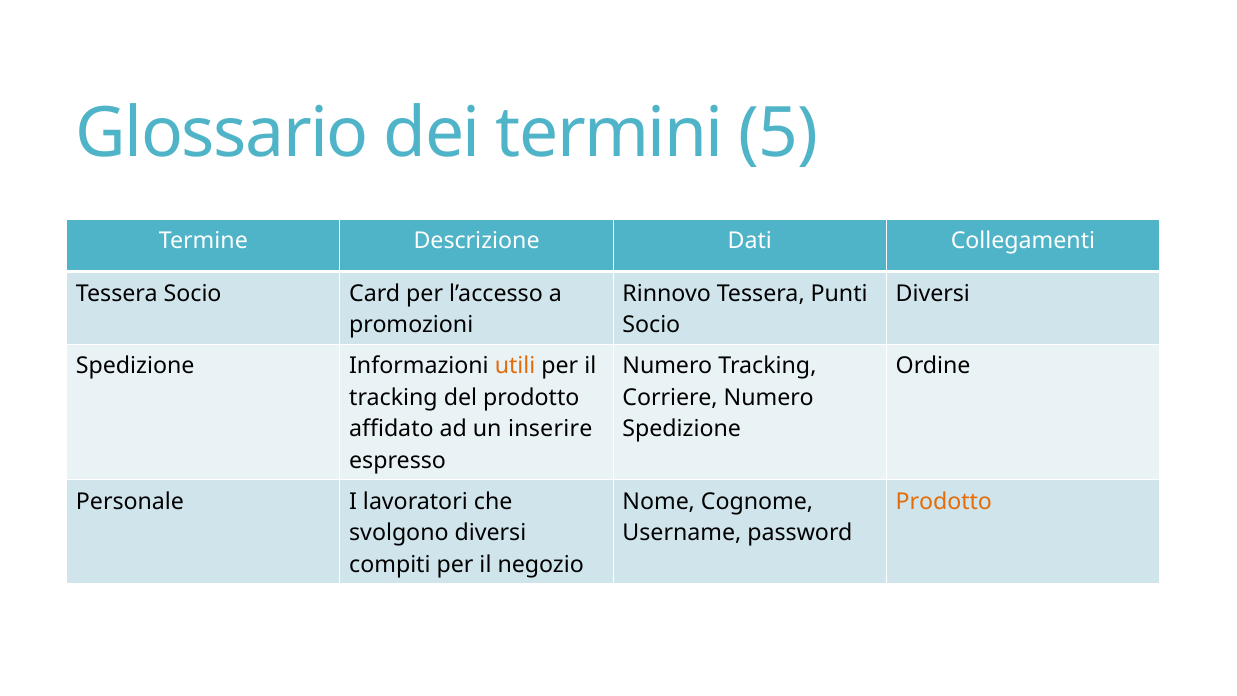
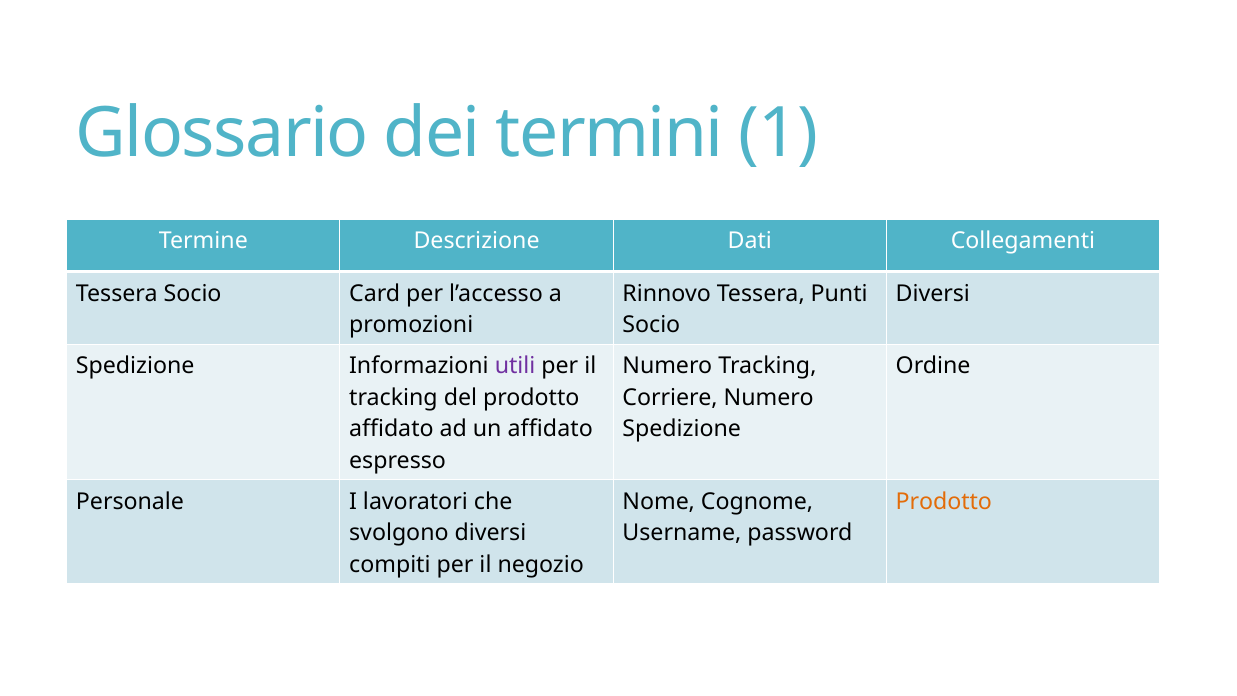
5: 5 -> 1
utili colour: orange -> purple
un inserire: inserire -> affidato
